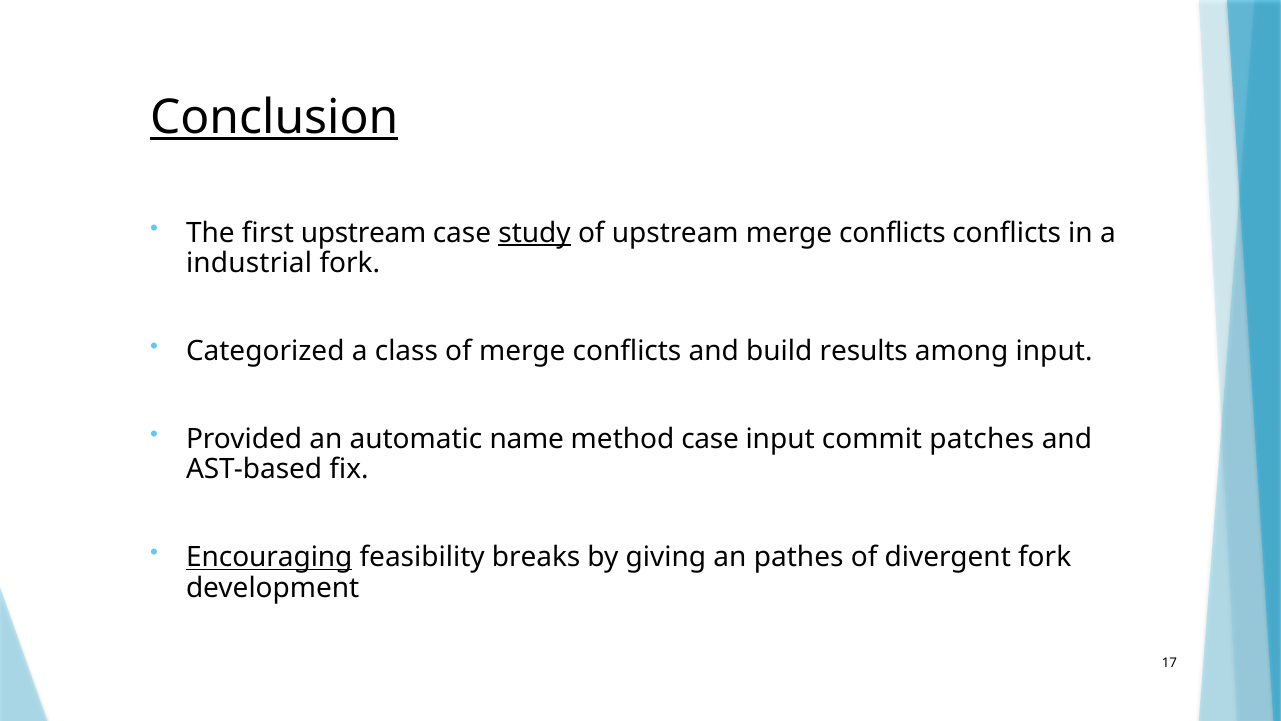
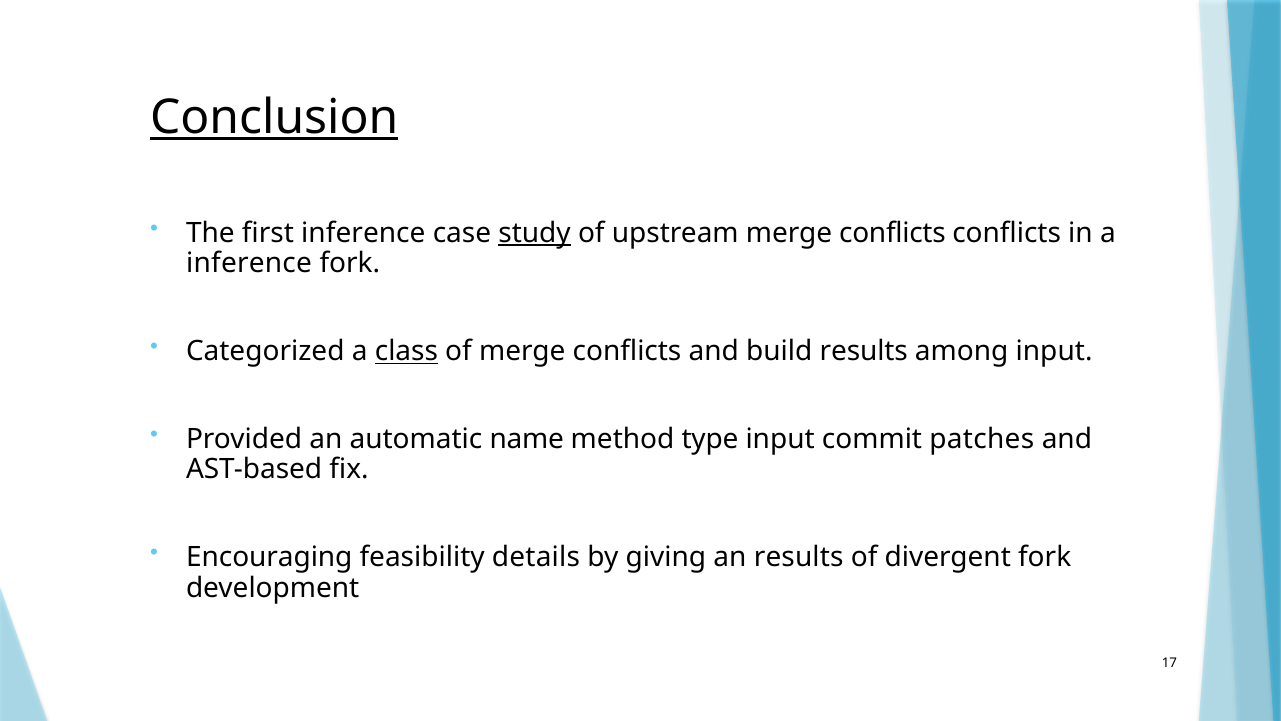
first upstream: upstream -> inference
industrial at (249, 263): industrial -> inference
class underline: none -> present
method case: case -> type
Encouraging underline: present -> none
breaks: breaks -> details
an pathes: pathes -> results
